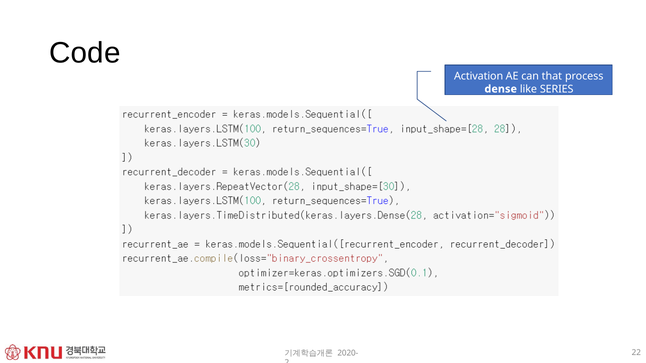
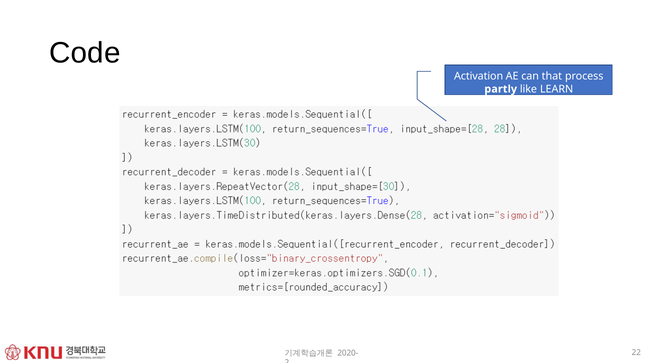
dense: dense -> partly
SERIES: SERIES -> LEARN
